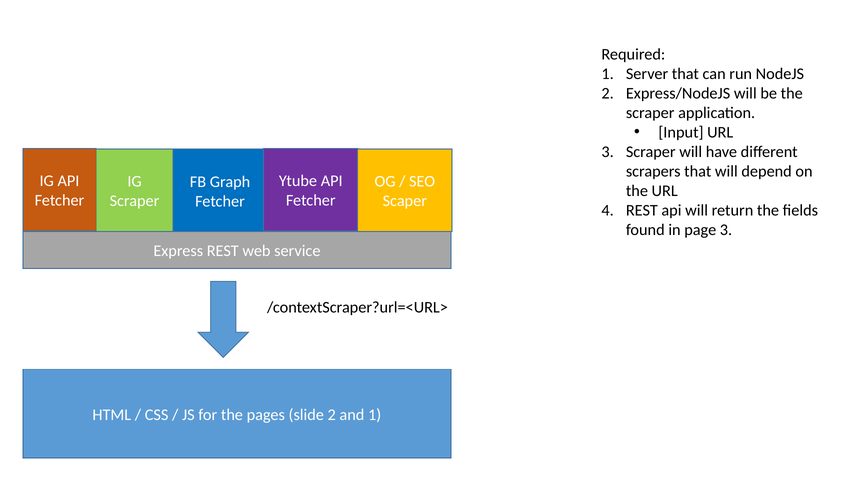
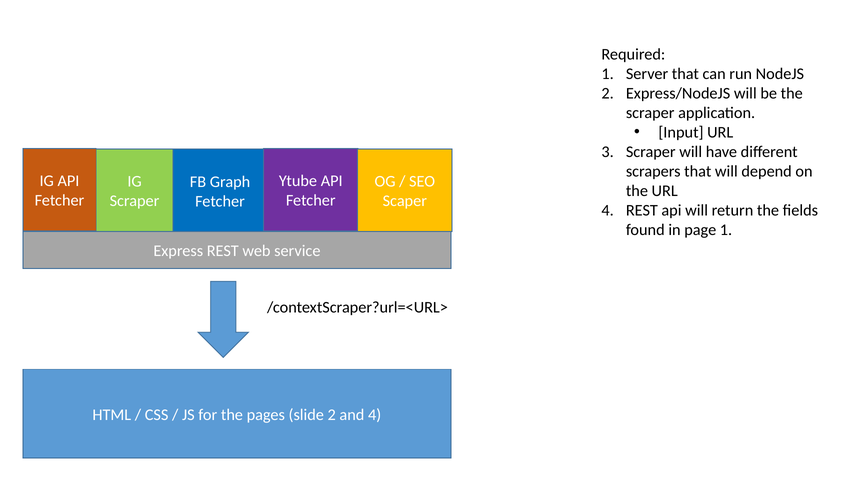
page 3: 3 -> 1
and 1: 1 -> 4
